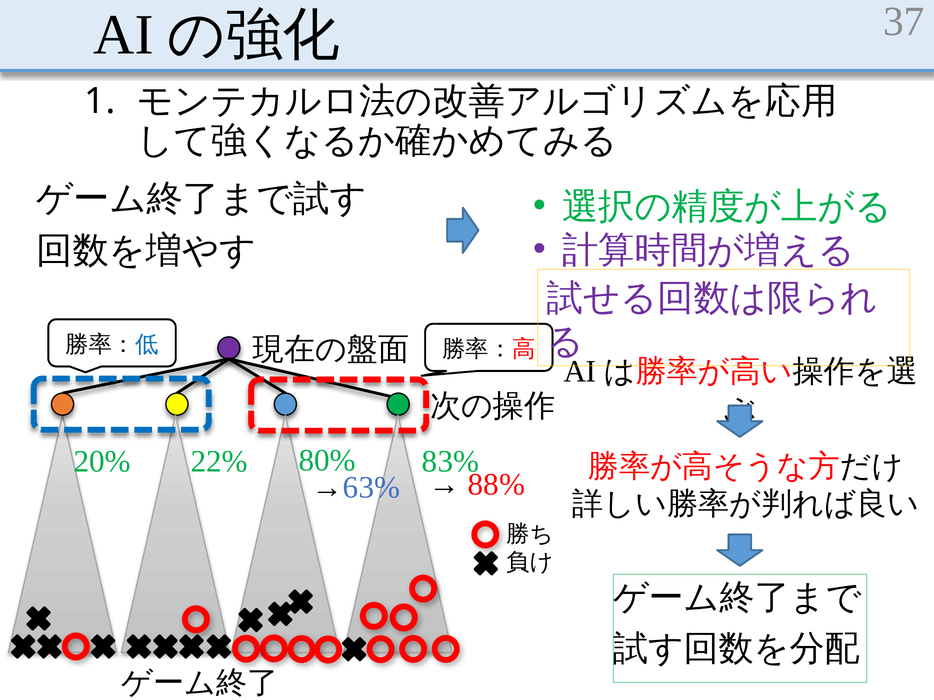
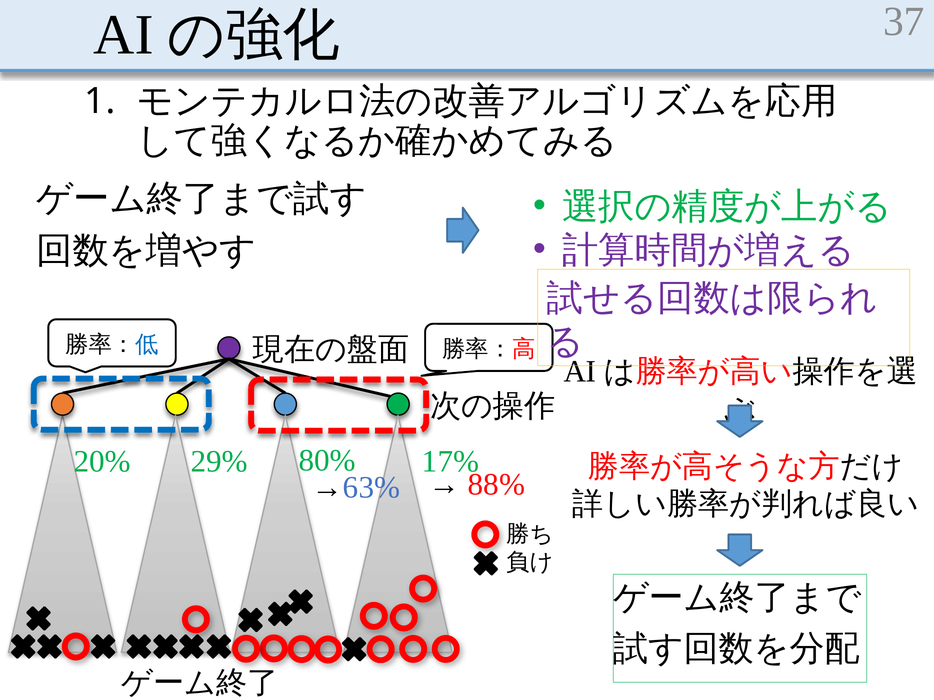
22%: 22% -> 29%
83%: 83% -> 17%
